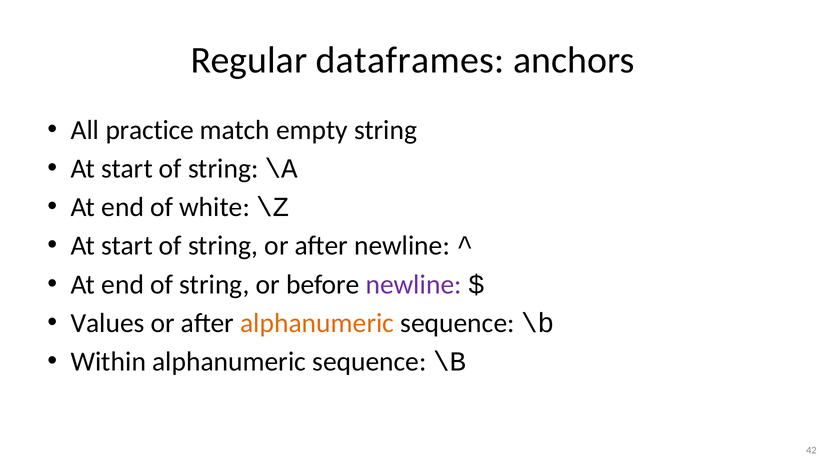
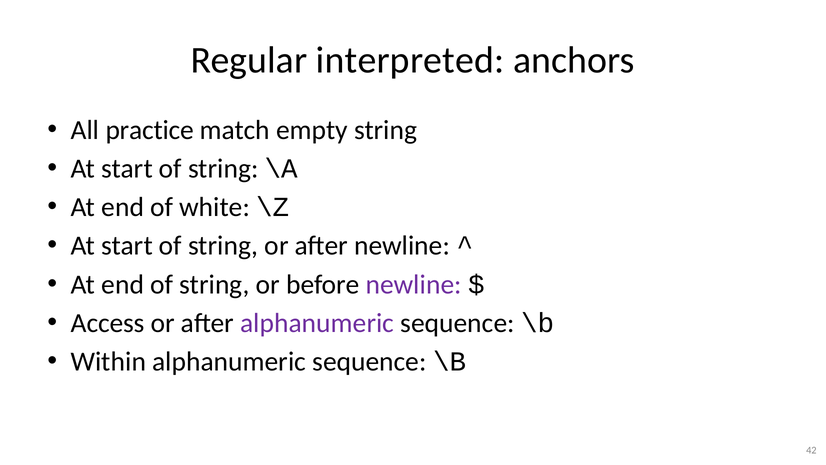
dataframes: dataframes -> interpreted
Values: Values -> Access
alphanumeric at (317, 323) colour: orange -> purple
